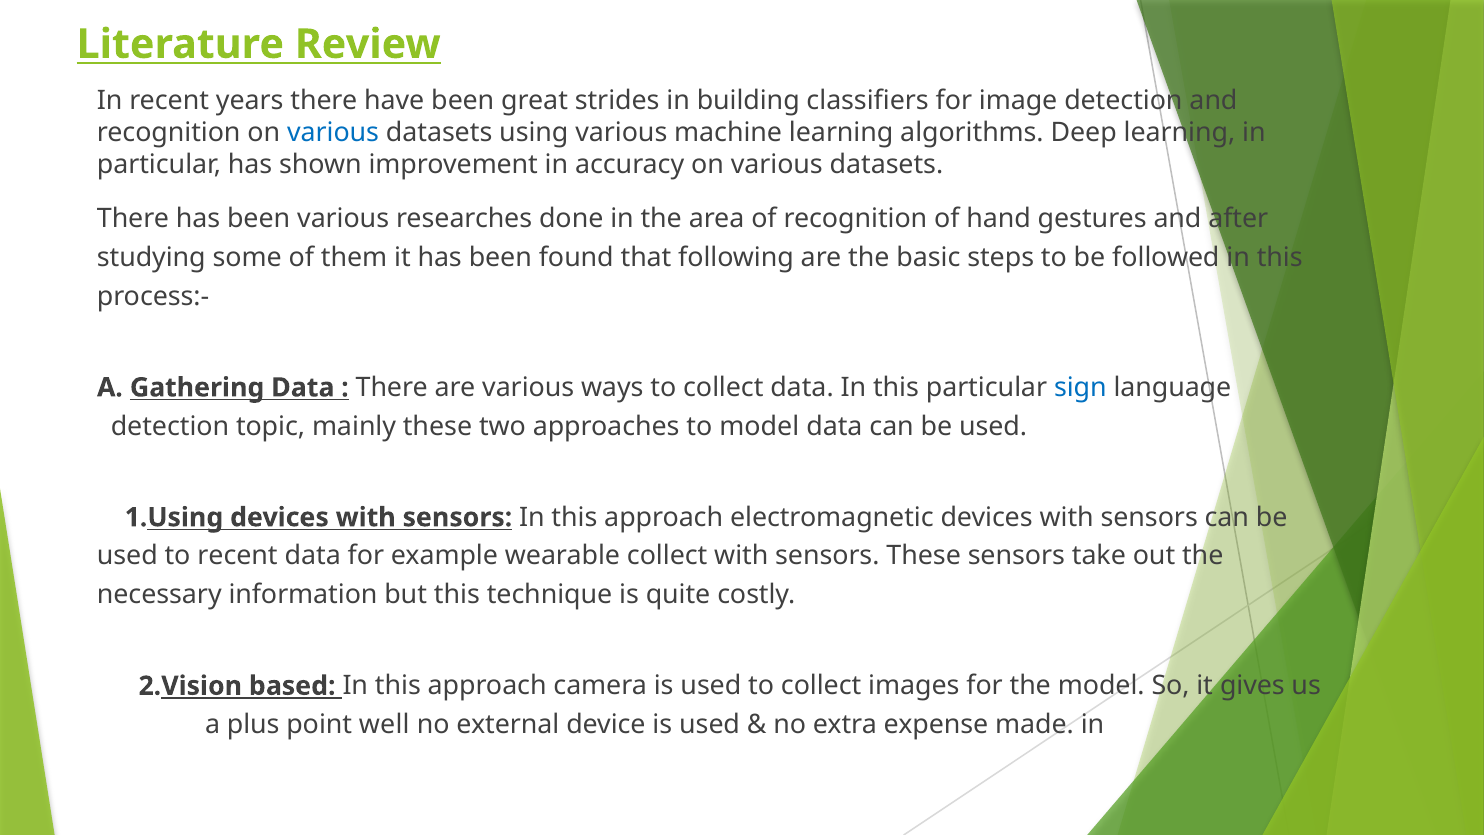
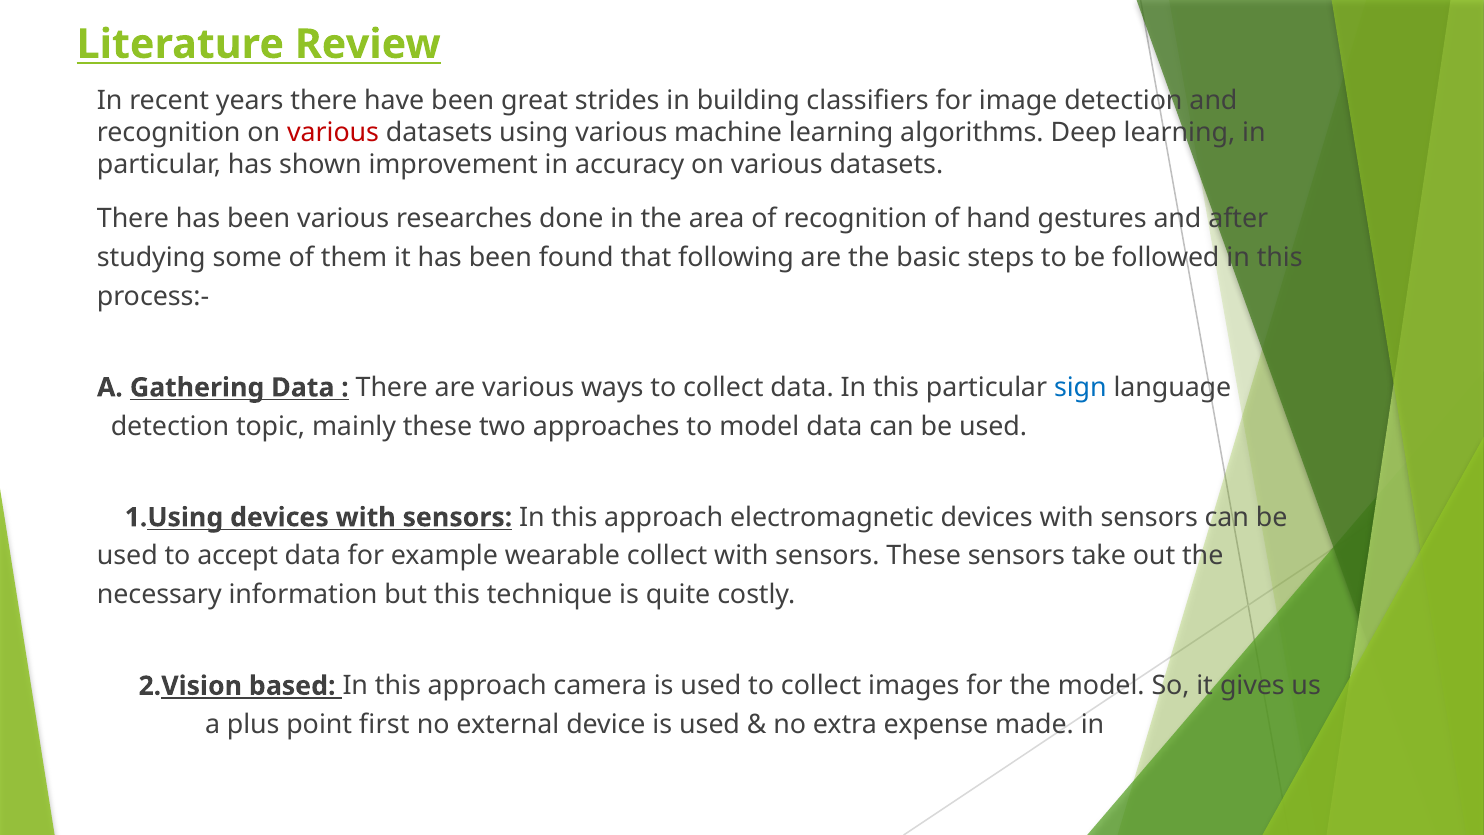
various at (333, 133) colour: blue -> red
to recent: recent -> accept
well: well -> first
